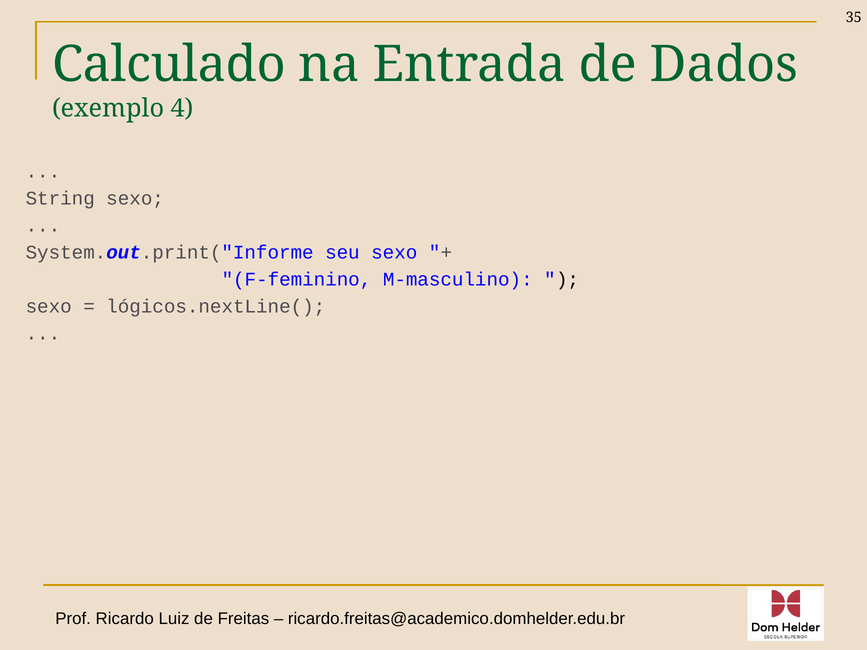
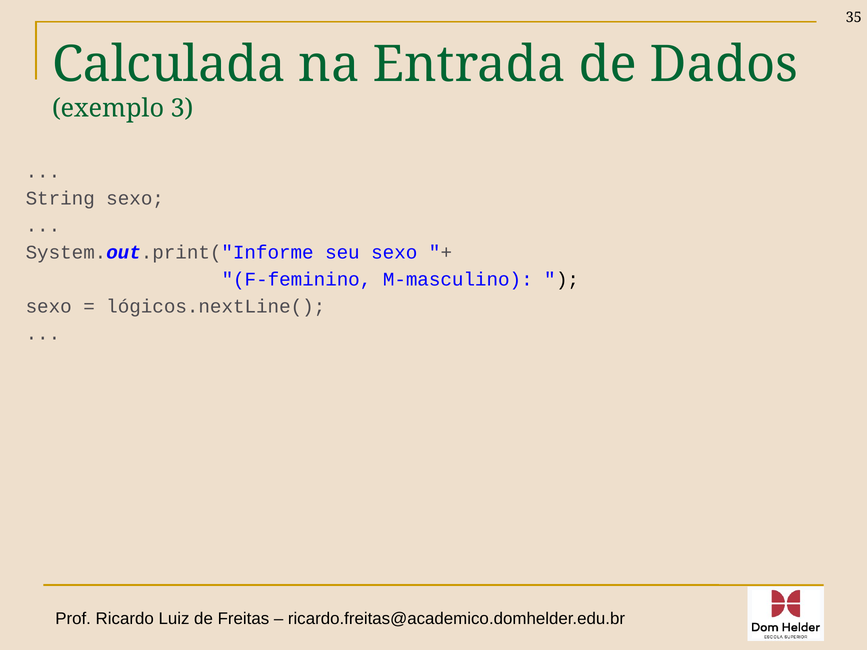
Calculado: Calculado -> Calculada
4: 4 -> 3
